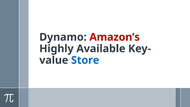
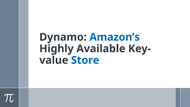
Amazon’s colour: red -> blue
